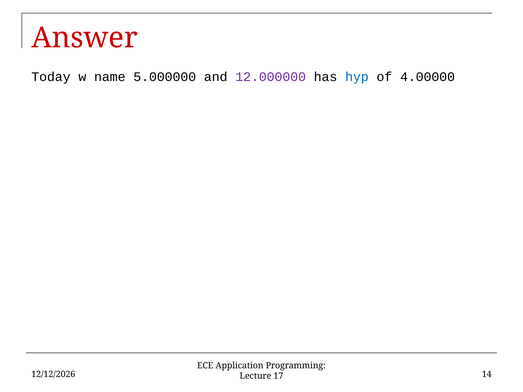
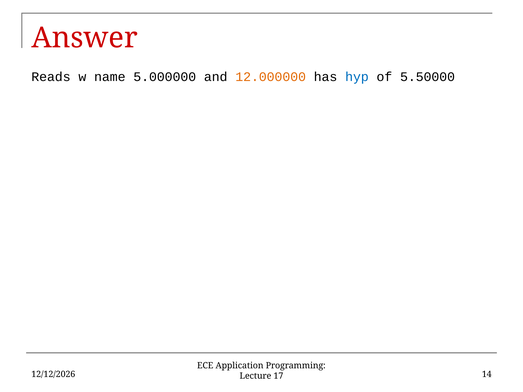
Today: Today -> Reads
12.000000 colour: purple -> orange
4.00000: 4.00000 -> 5.50000
